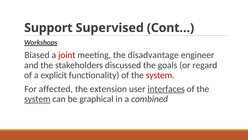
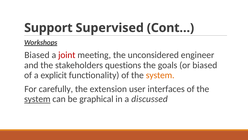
disadvantage: disadvantage -> unconsidered
discussed: discussed -> questions
or regard: regard -> biased
system at (160, 75) colour: red -> orange
affected: affected -> carefully
interfaces underline: present -> none
combined: combined -> discussed
